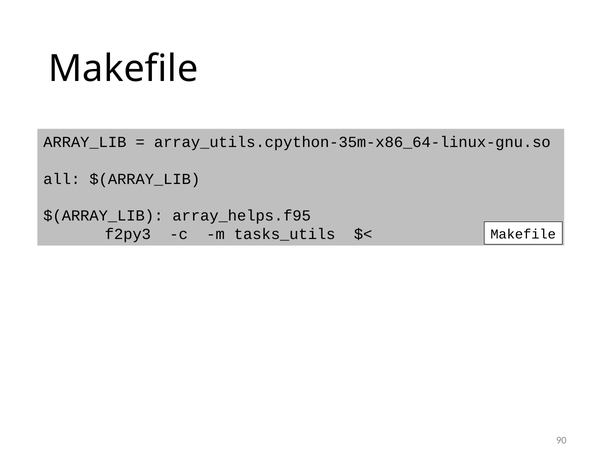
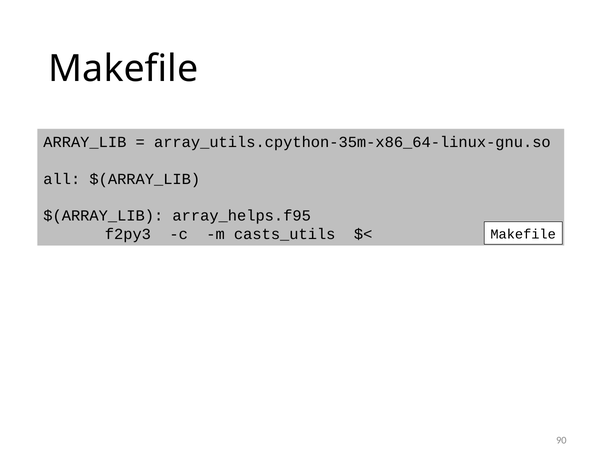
tasks_utils: tasks_utils -> casts_utils
